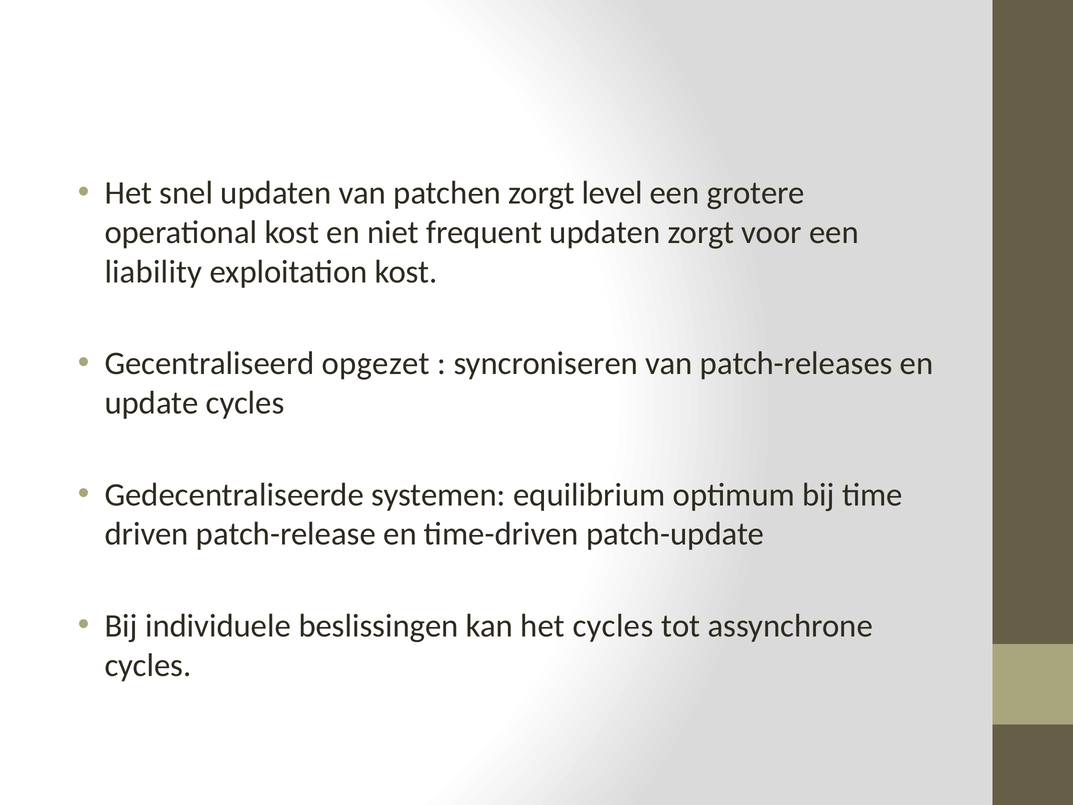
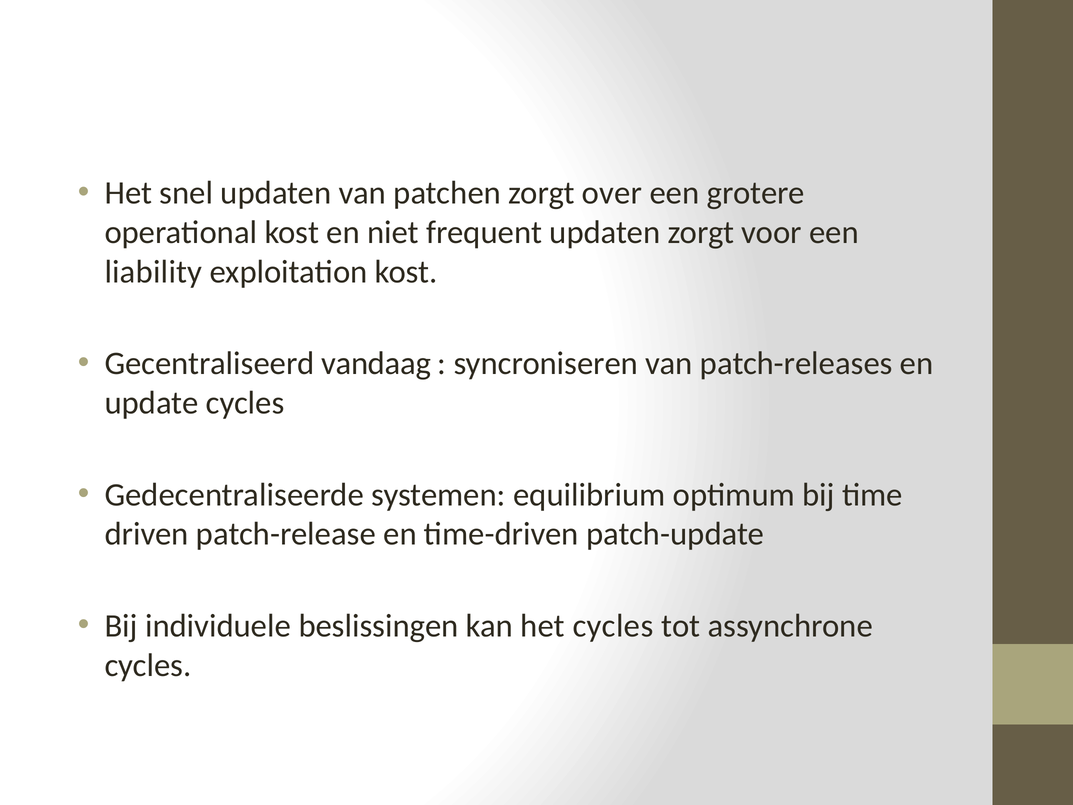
level: level -> over
opgezet: opgezet -> vandaag
